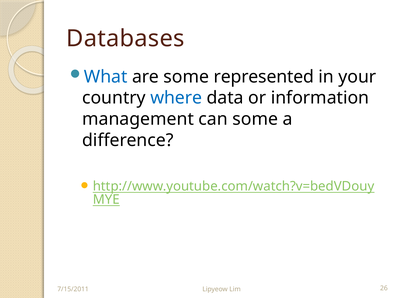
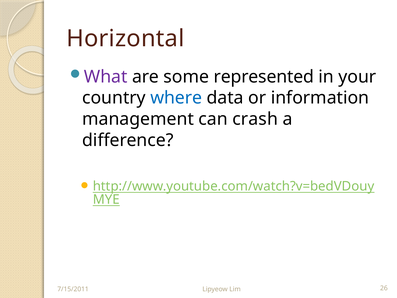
Databases: Databases -> Horizontal
What colour: blue -> purple
can some: some -> crash
